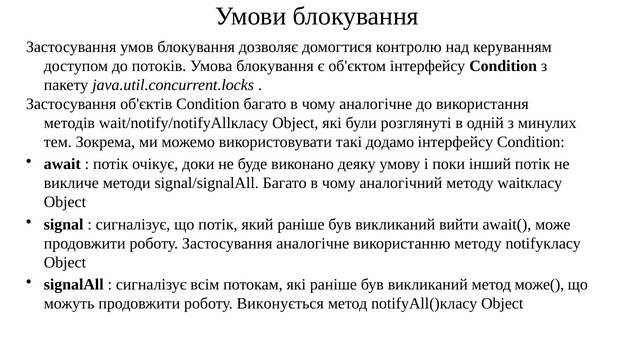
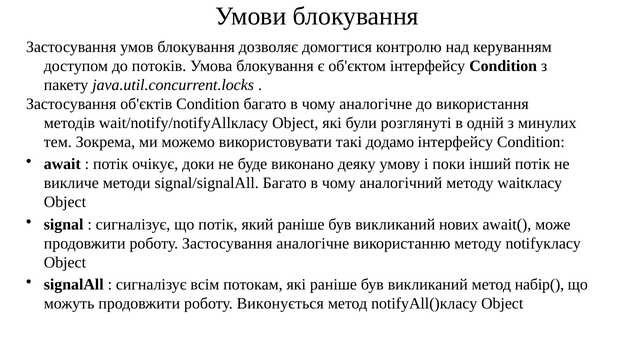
вийти: вийти -> нових
може(: може( -> набір(
